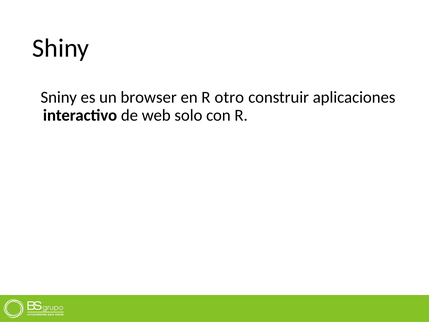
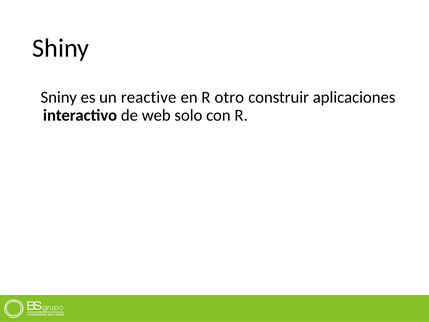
browser: browser -> reactive
